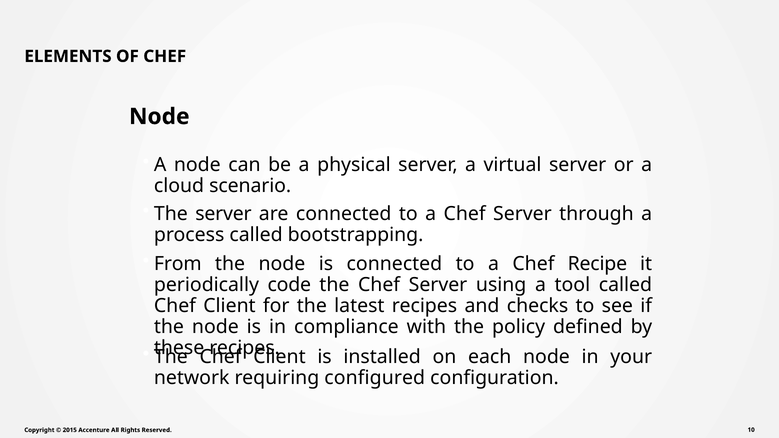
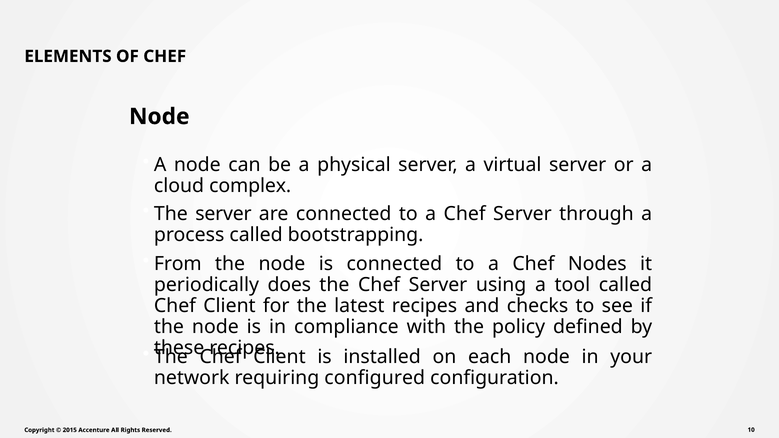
scenario: scenario -> complex
Recipe: Recipe -> Nodes
code: code -> does
